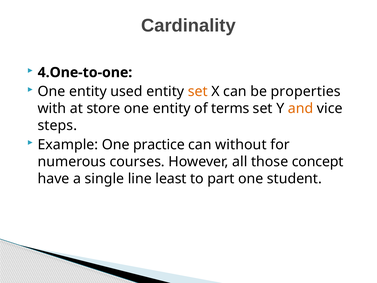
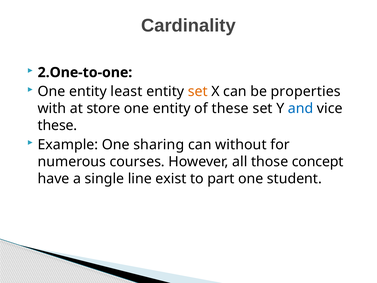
4.One-to-one: 4.One-to-one -> 2.One-to-one
used: used -> least
of terms: terms -> these
and colour: orange -> blue
steps at (57, 125): steps -> these
practice: practice -> sharing
least: least -> exist
